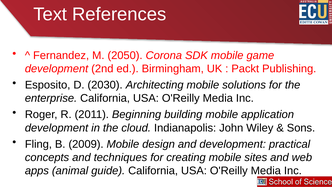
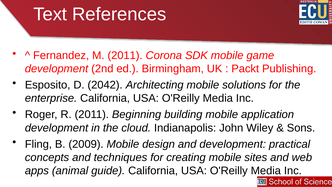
M 2050: 2050 -> 2011
2030: 2030 -> 2042
